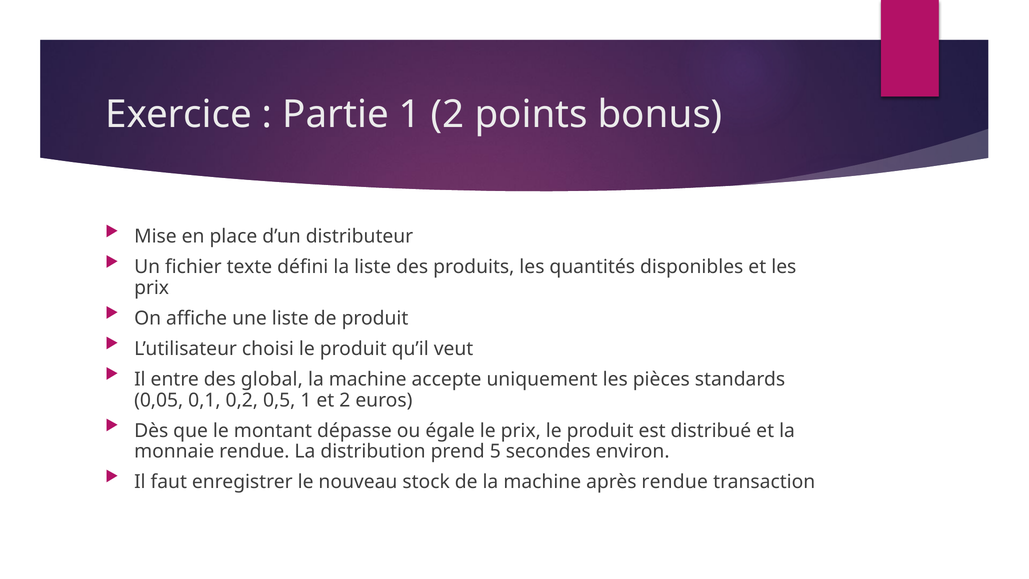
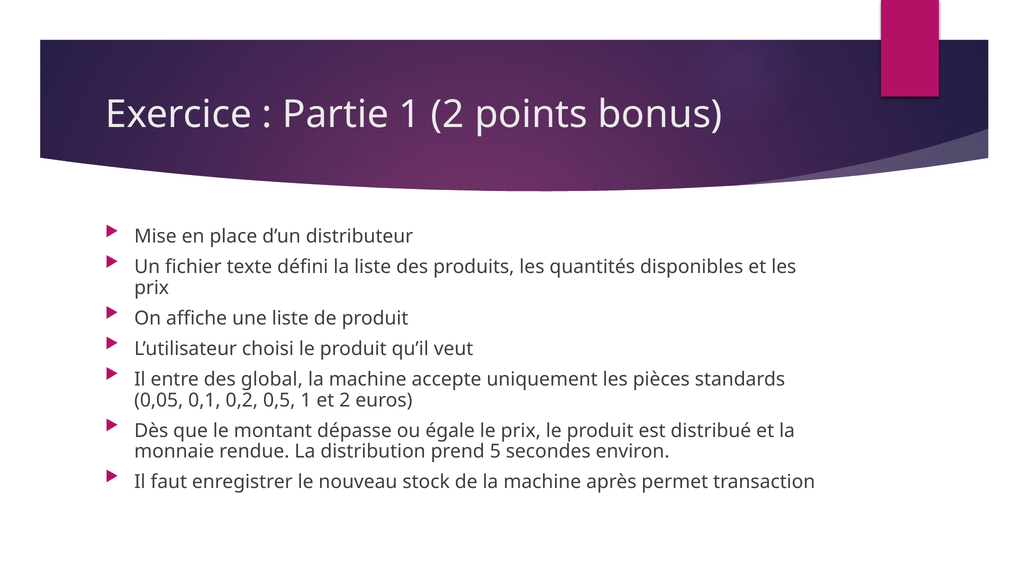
après rendue: rendue -> permet
